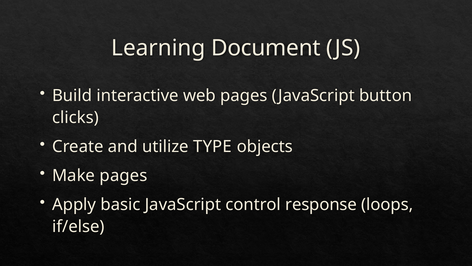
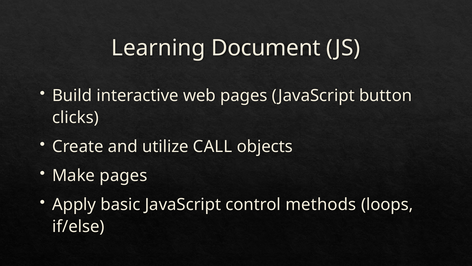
TYPE: TYPE -> CALL
response: response -> methods
